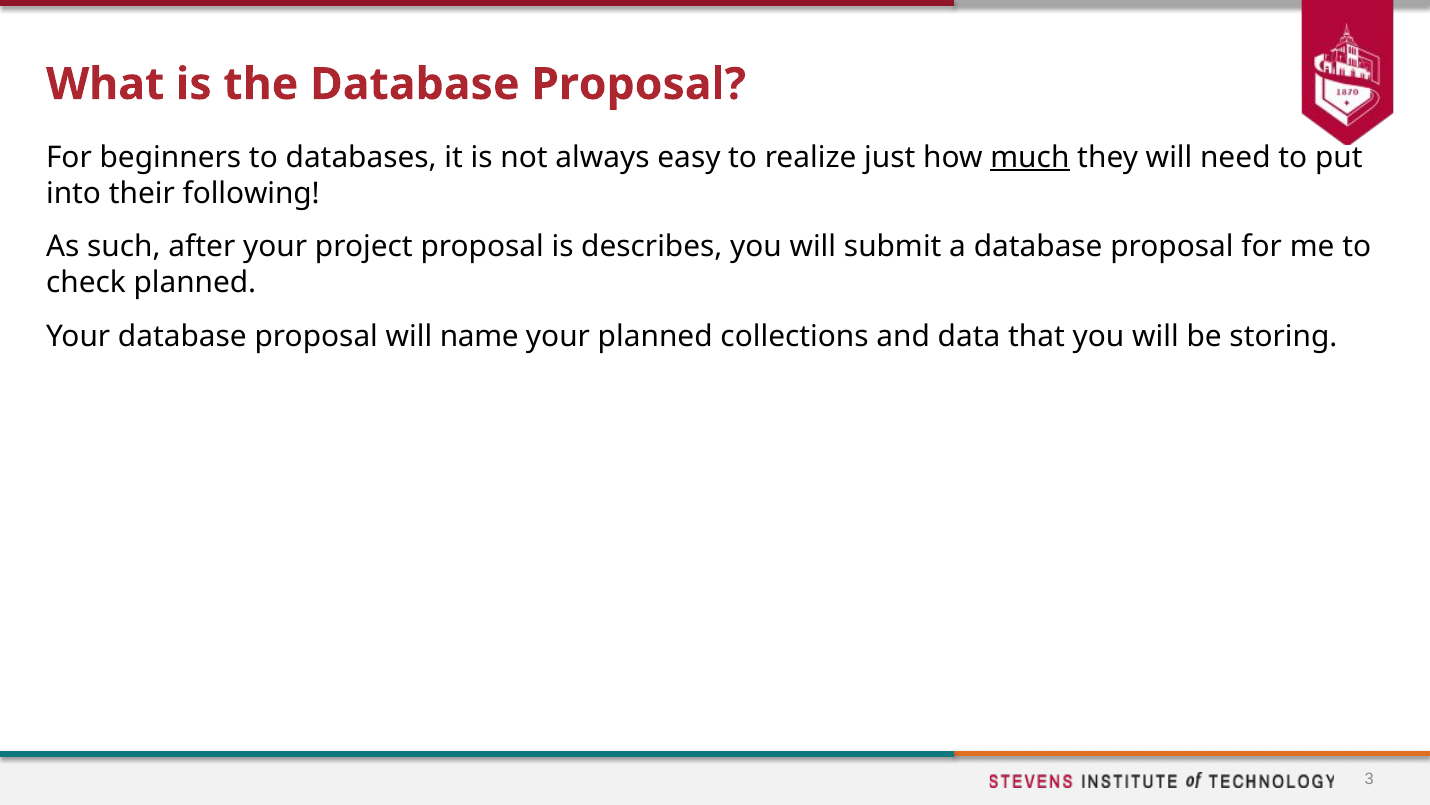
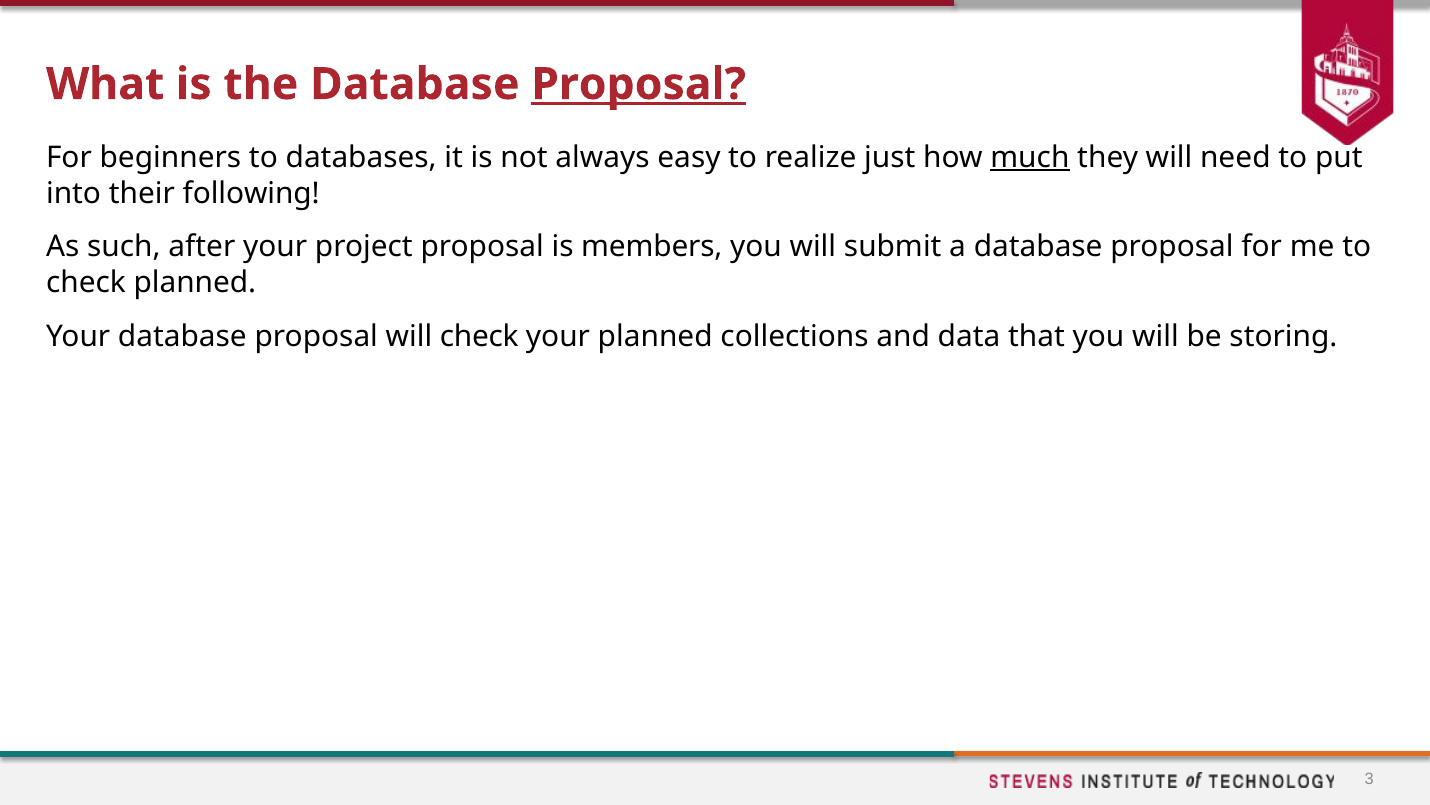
Proposal at (639, 84) underline: none -> present
describes: describes -> members
will name: name -> check
